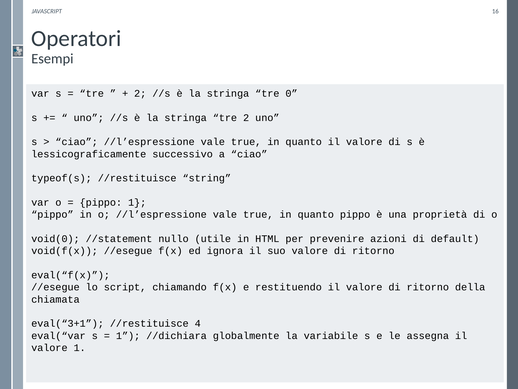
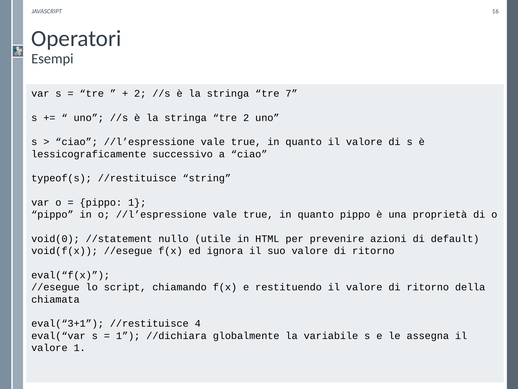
0: 0 -> 7
